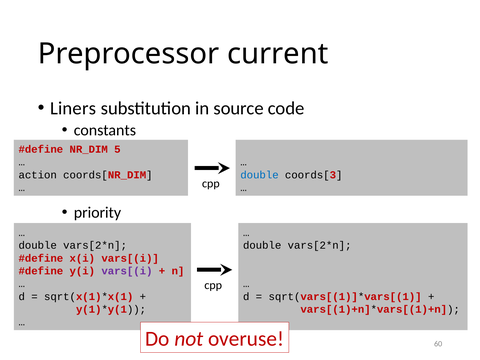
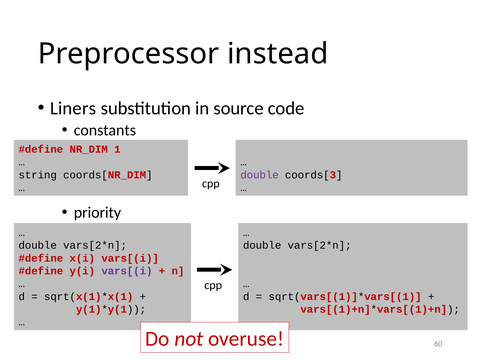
current: current -> instead
5: 5 -> 1
action: action -> string
double at (260, 175) colour: blue -> purple
